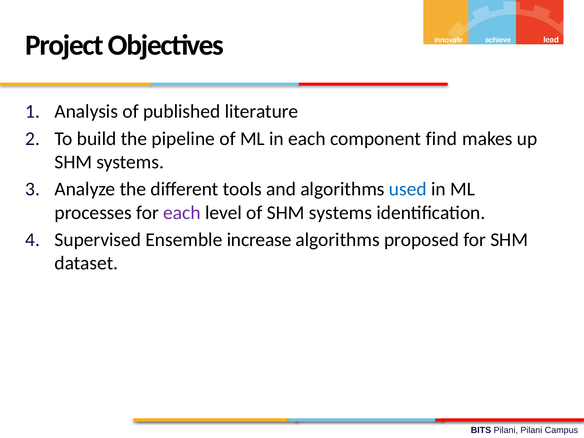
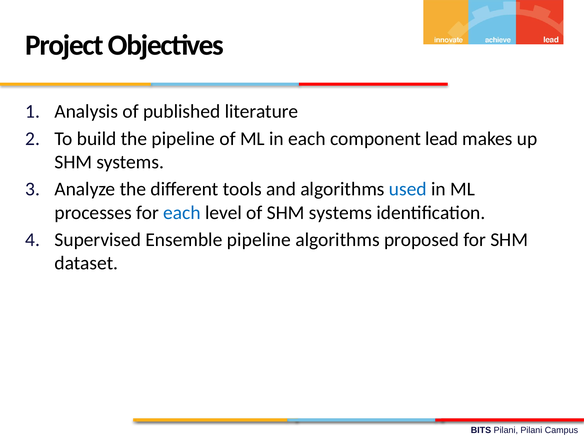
find: find -> lead
each at (182, 213) colour: purple -> blue
Ensemble increase: increase -> pipeline
